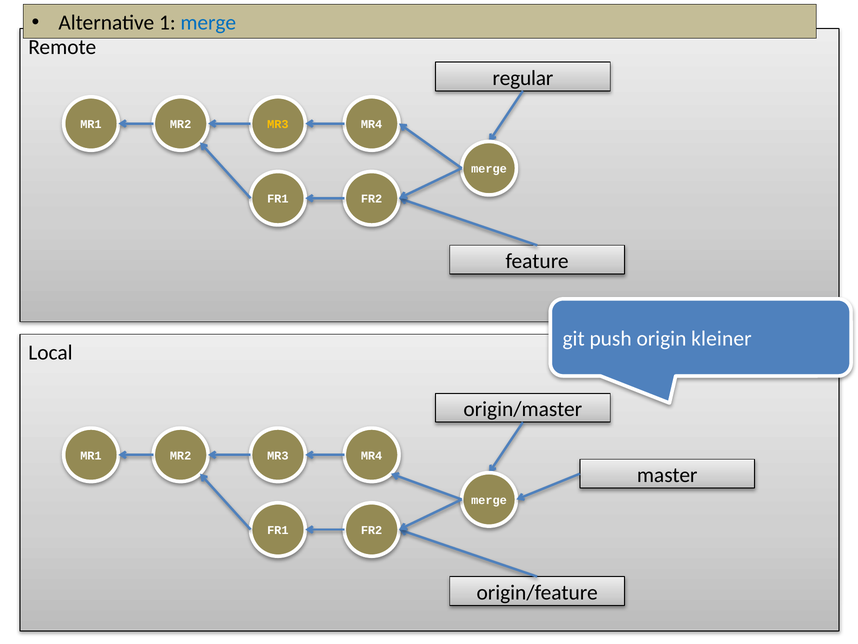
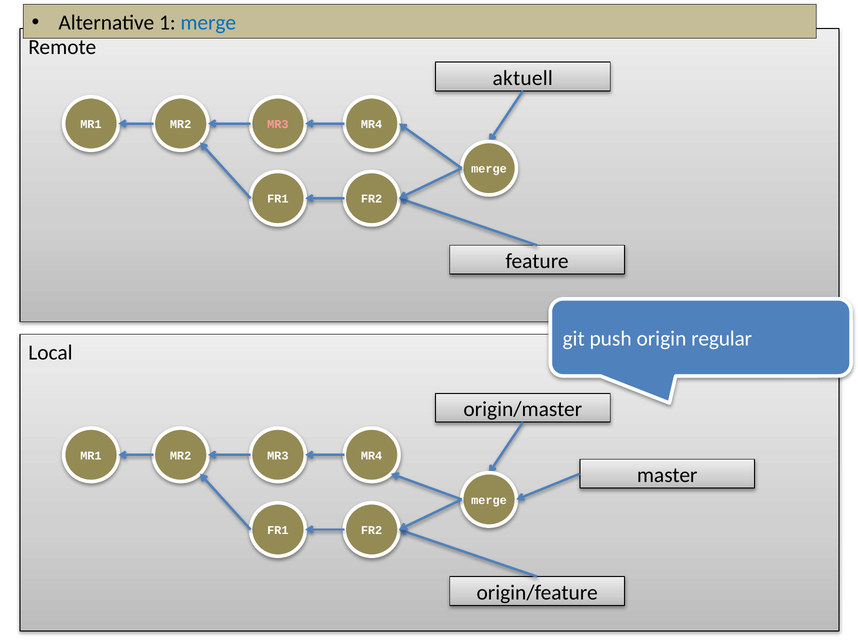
regular: regular -> aktuell
MR3 at (278, 124) colour: yellow -> pink
kleiner: kleiner -> regular
